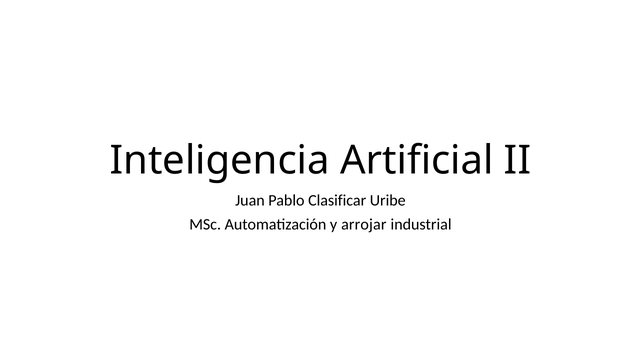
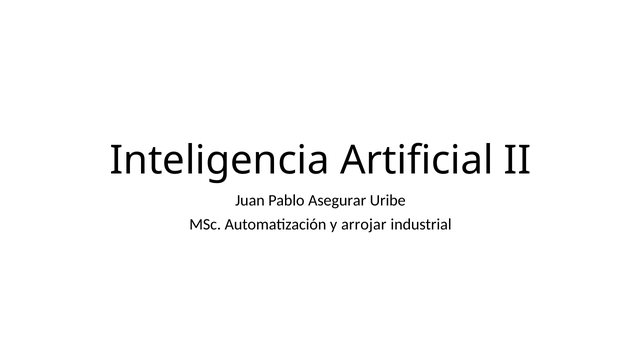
Clasificar: Clasificar -> Asegurar
